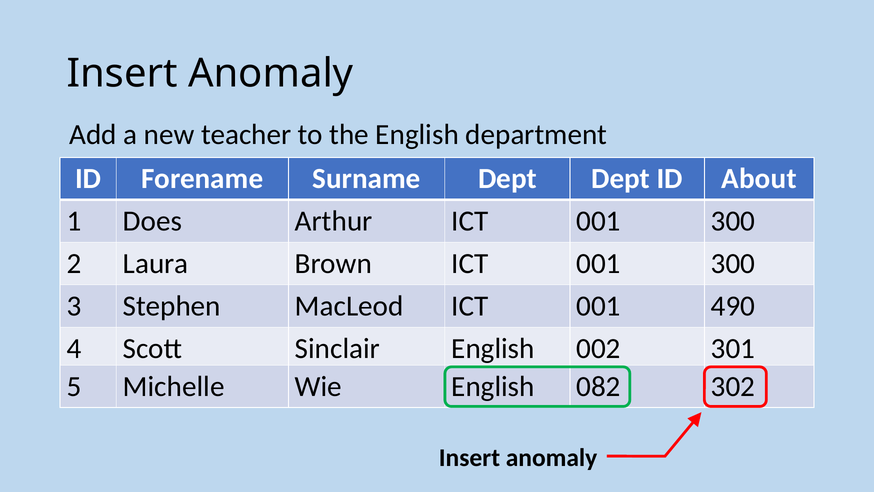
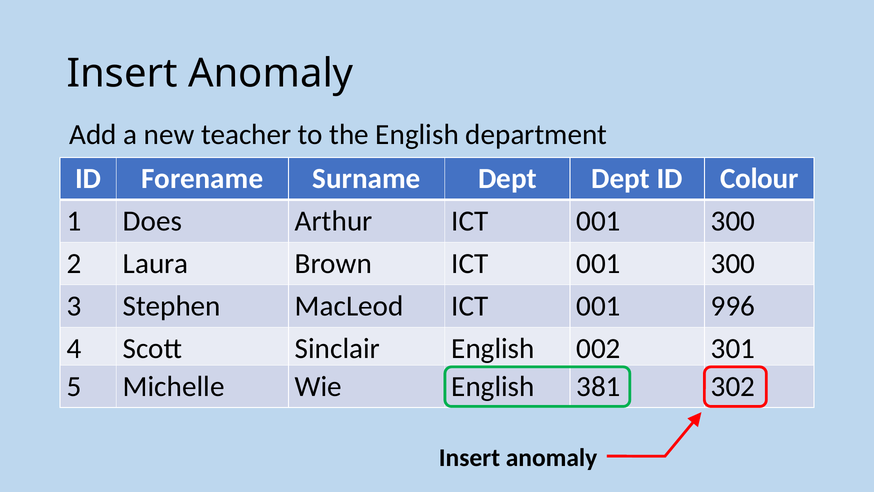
About: About -> Colour
490: 490 -> 996
082: 082 -> 381
